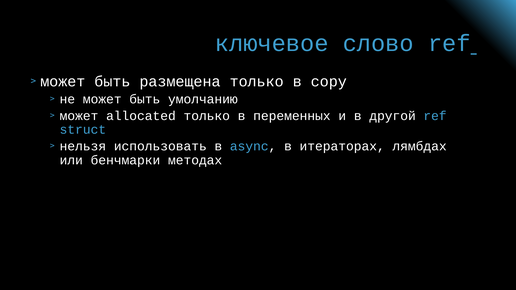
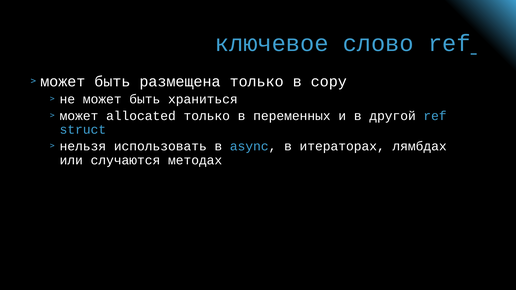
умолчанию: умолчанию -> храниться
бенчмарки: бенчмарки -> случаются
